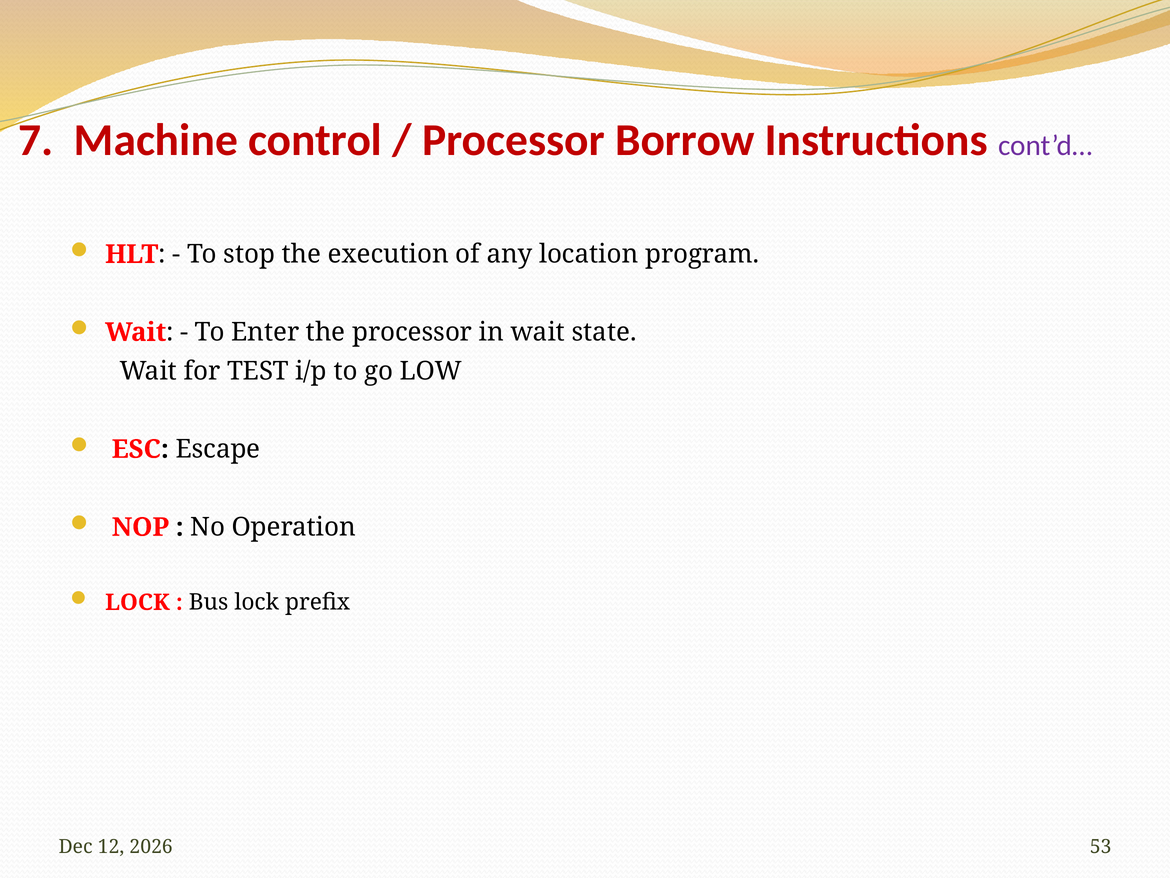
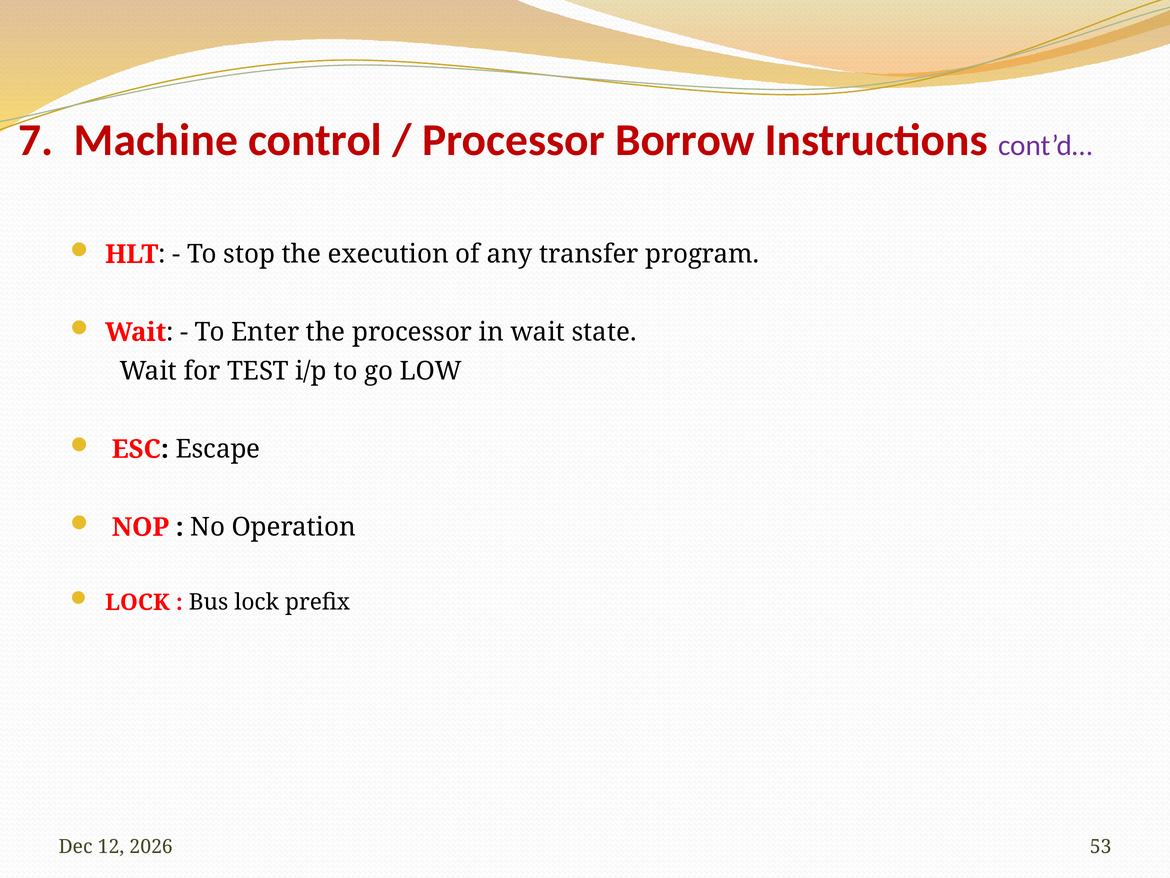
location: location -> transfer
